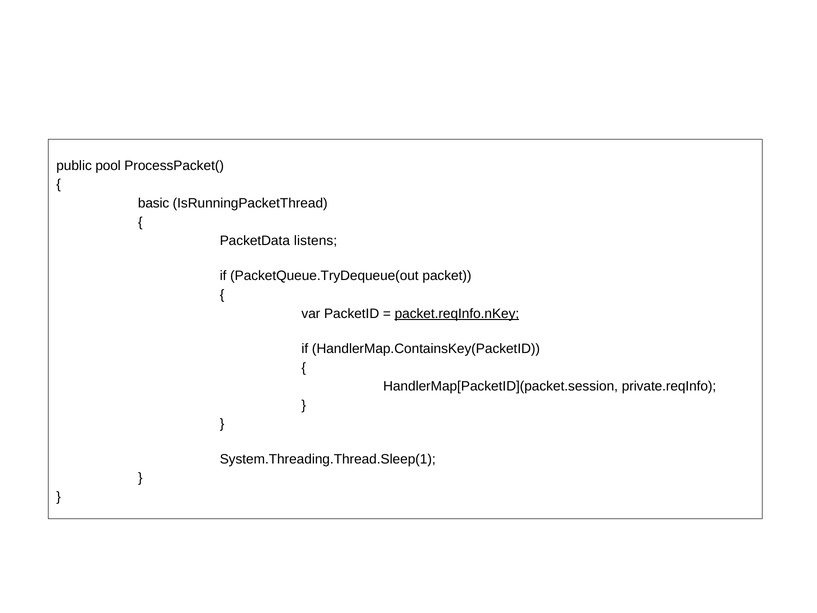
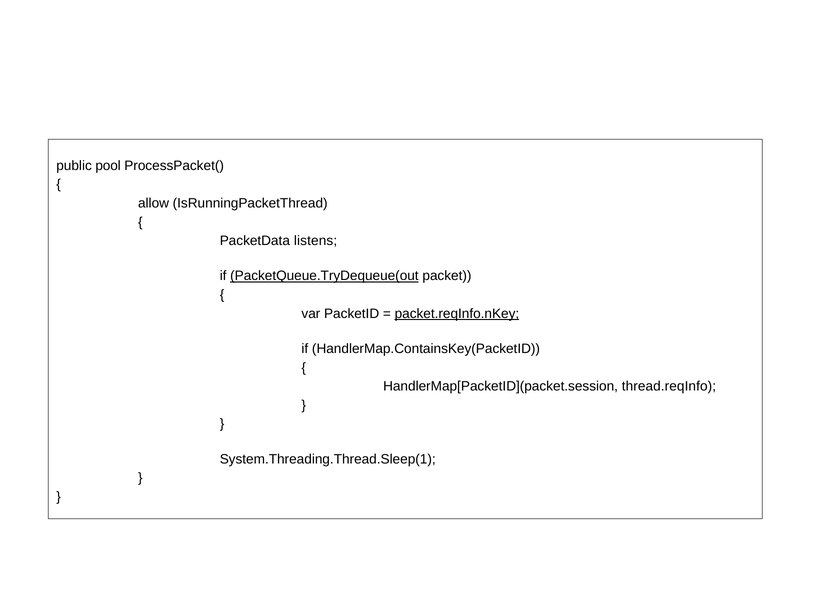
basic: basic -> allow
PacketQueue.TryDequeue(out underline: none -> present
private.reqInfo: private.reqInfo -> thread.reqInfo
